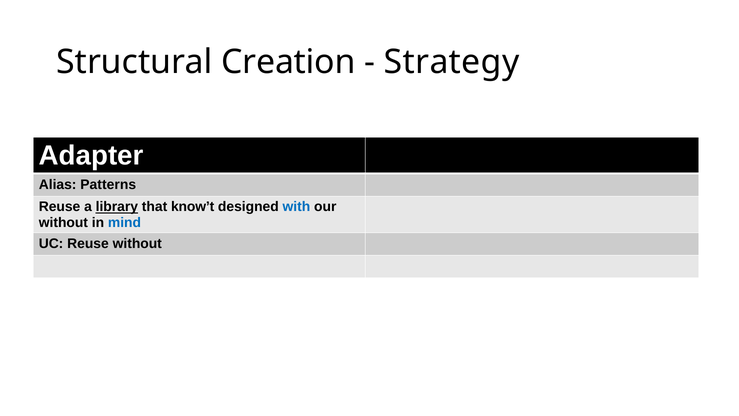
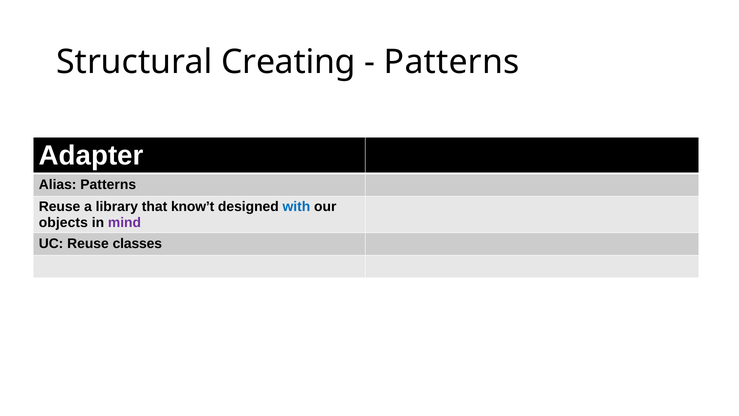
Creation: Creation -> Creating
Strategy at (452, 62): Strategy -> Patterns
library underline: present -> none
without at (63, 222): without -> objects
mind colour: blue -> purple
Reuse without: without -> classes
